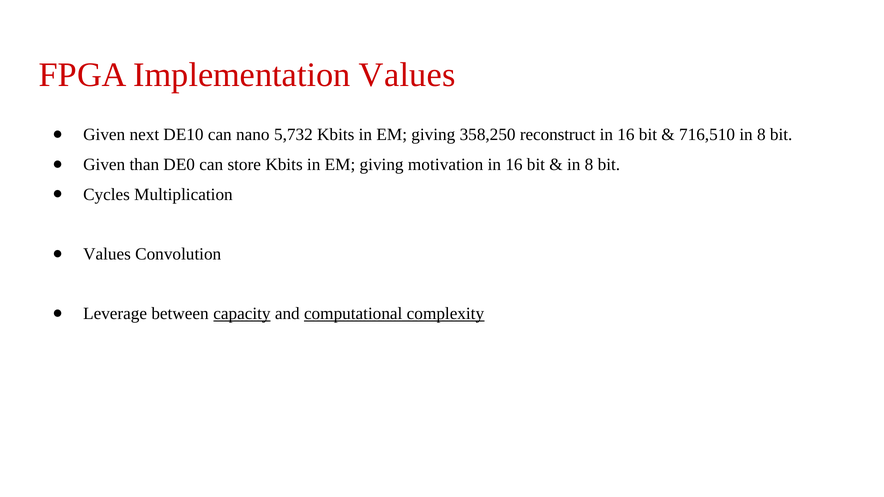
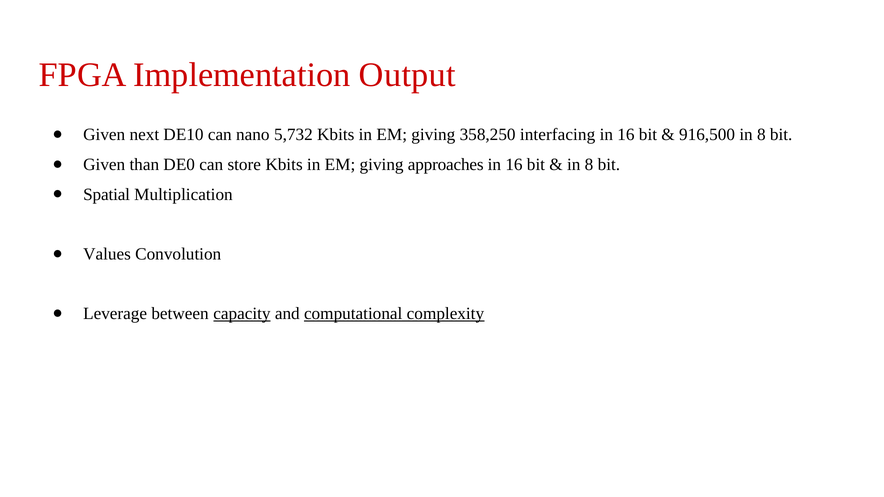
Implementation Values: Values -> Output
reconstruct: reconstruct -> interfacing
716,510: 716,510 -> 916,500
motivation: motivation -> approaches
Cycles: Cycles -> Spatial
